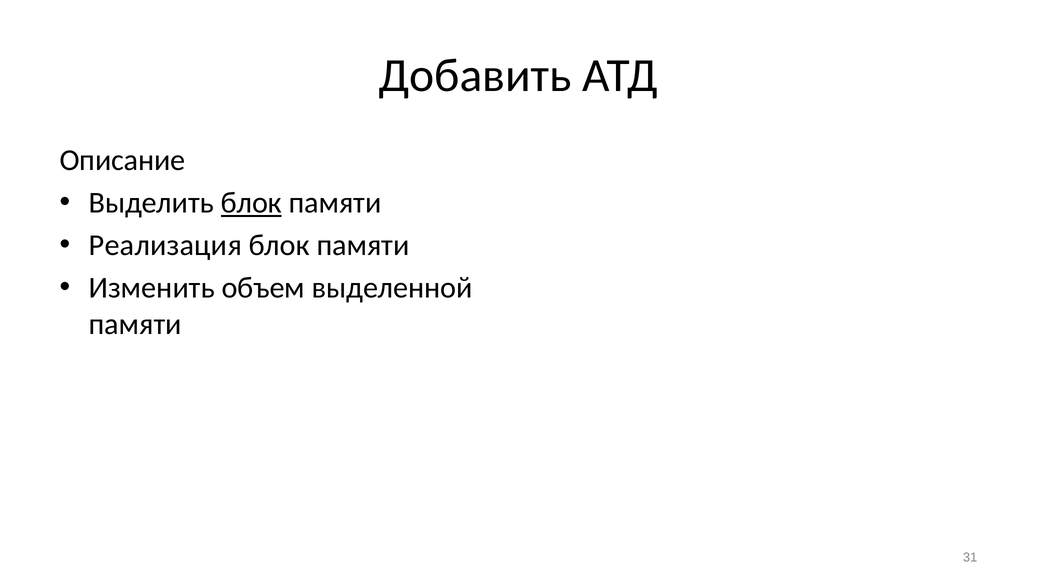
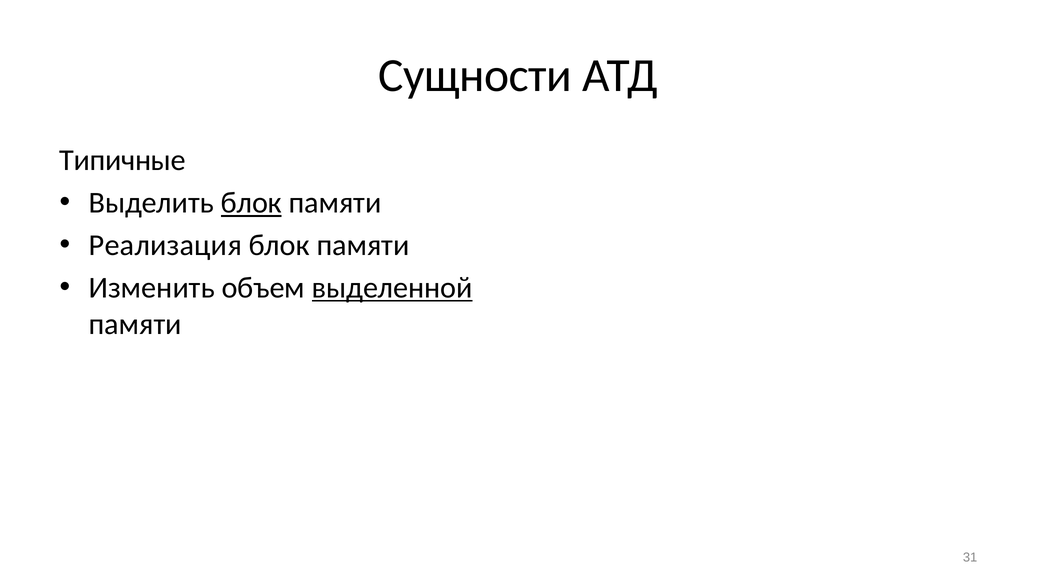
Добавить: Добавить -> Сущности
Описание: Описание -> Типичные
выделенной underline: none -> present
